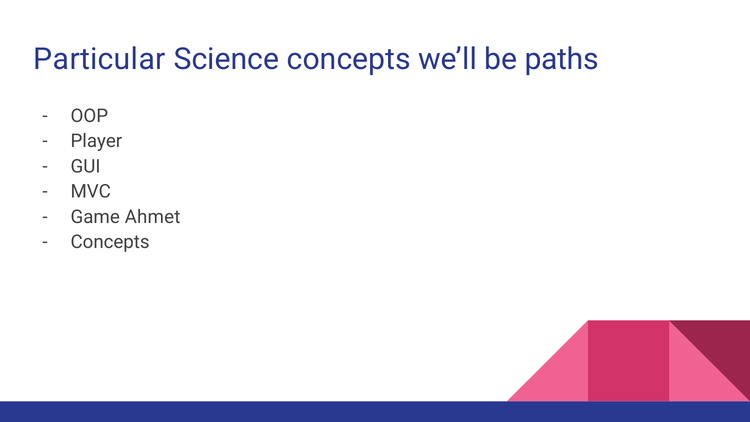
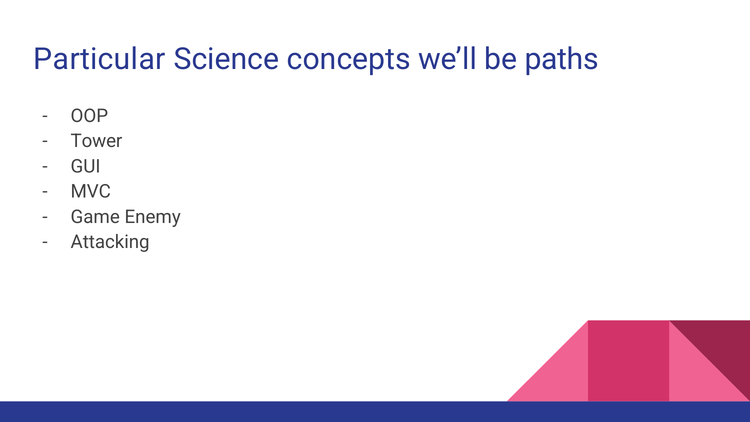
Player: Player -> Tower
Ahmet: Ahmet -> Enemy
Concepts at (110, 242): Concepts -> Attacking
